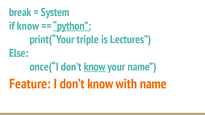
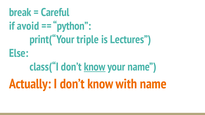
System: System -> Careful
if know: know -> avoid
python underline: present -> none
once(“I: once(“I -> class(“I
Feature: Feature -> Actually
